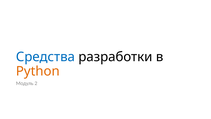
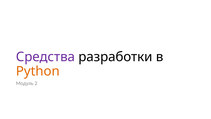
Средства colour: blue -> purple
